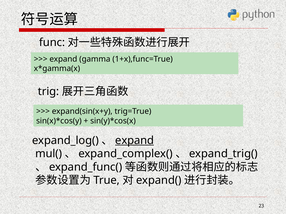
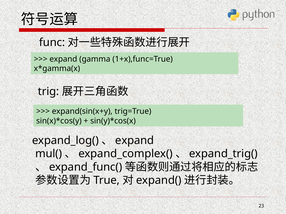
expand at (135, 141) underline: present -> none
